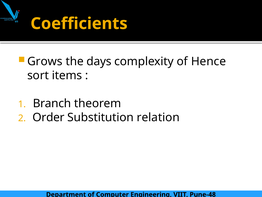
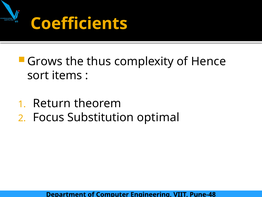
days: days -> thus
Branch: Branch -> Return
Order: Order -> Focus
relation: relation -> optimal
